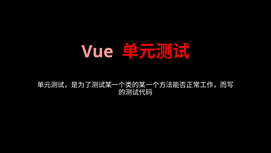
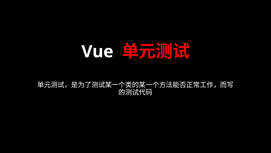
Vue colour: pink -> white
